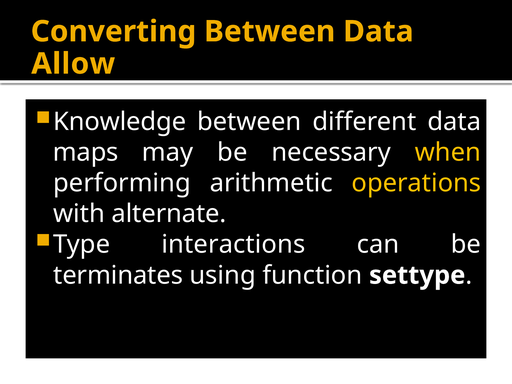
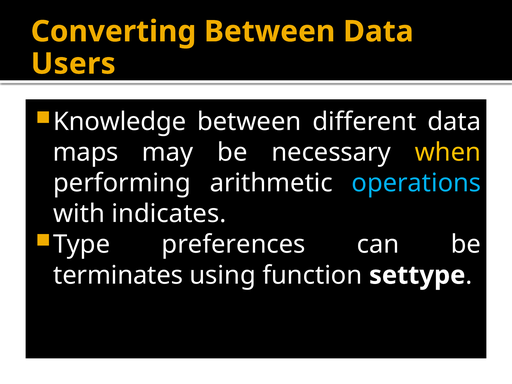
Allow: Allow -> Users
operations colour: yellow -> light blue
alternate: alternate -> indicates
interactions: interactions -> preferences
